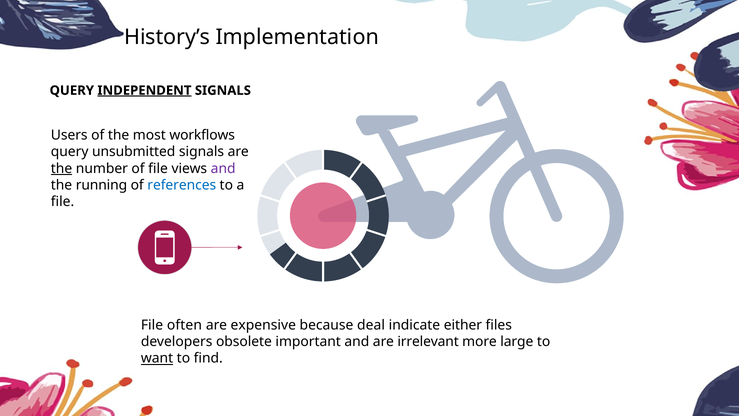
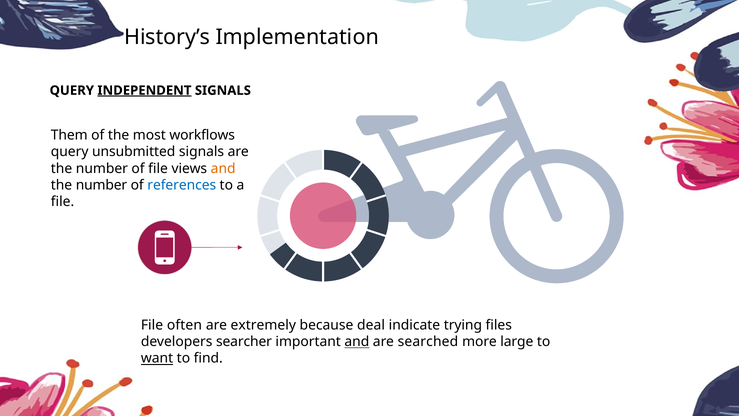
Users: Users -> Them
the at (62, 168) underline: present -> none
and at (223, 168) colour: purple -> orange
running at (101, 185): running -> number
expensive: expensive -> extremely
either: either -> trying
obsolete: obsolete -> searcher
and at (357, 341) underline: none -> present
irrelevant: irrelevant -> searched
